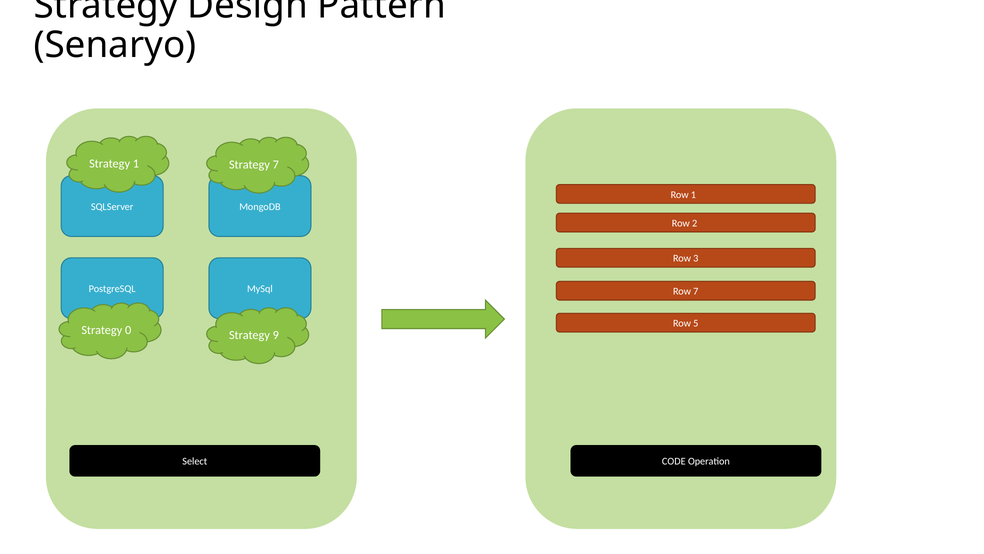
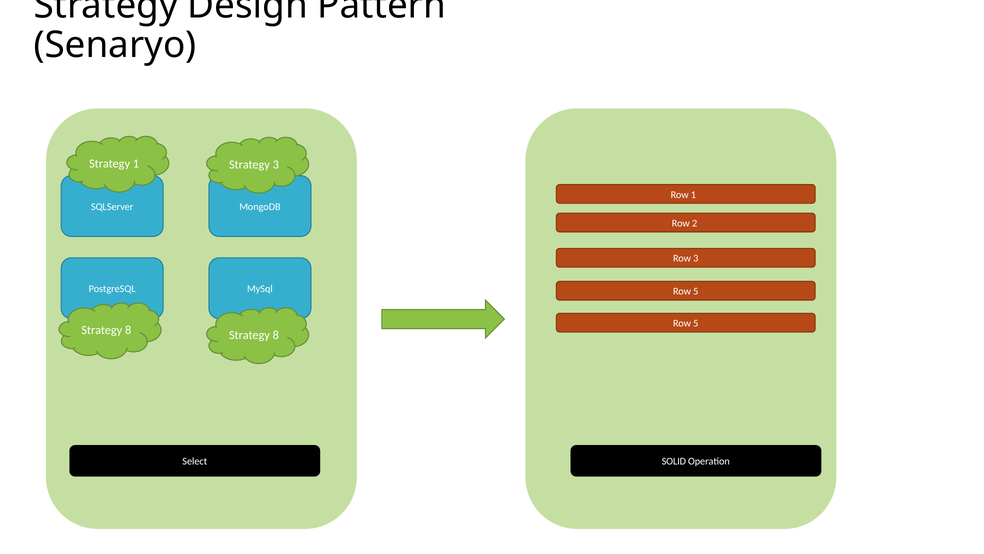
Strategy 7: 7 -> 3
7 at (696, 291): 7 -> 5
0 at (128, 330): 0 -> 8
9 at (276, 335): 9 -> 8
CODE: CODE -> SOLID
